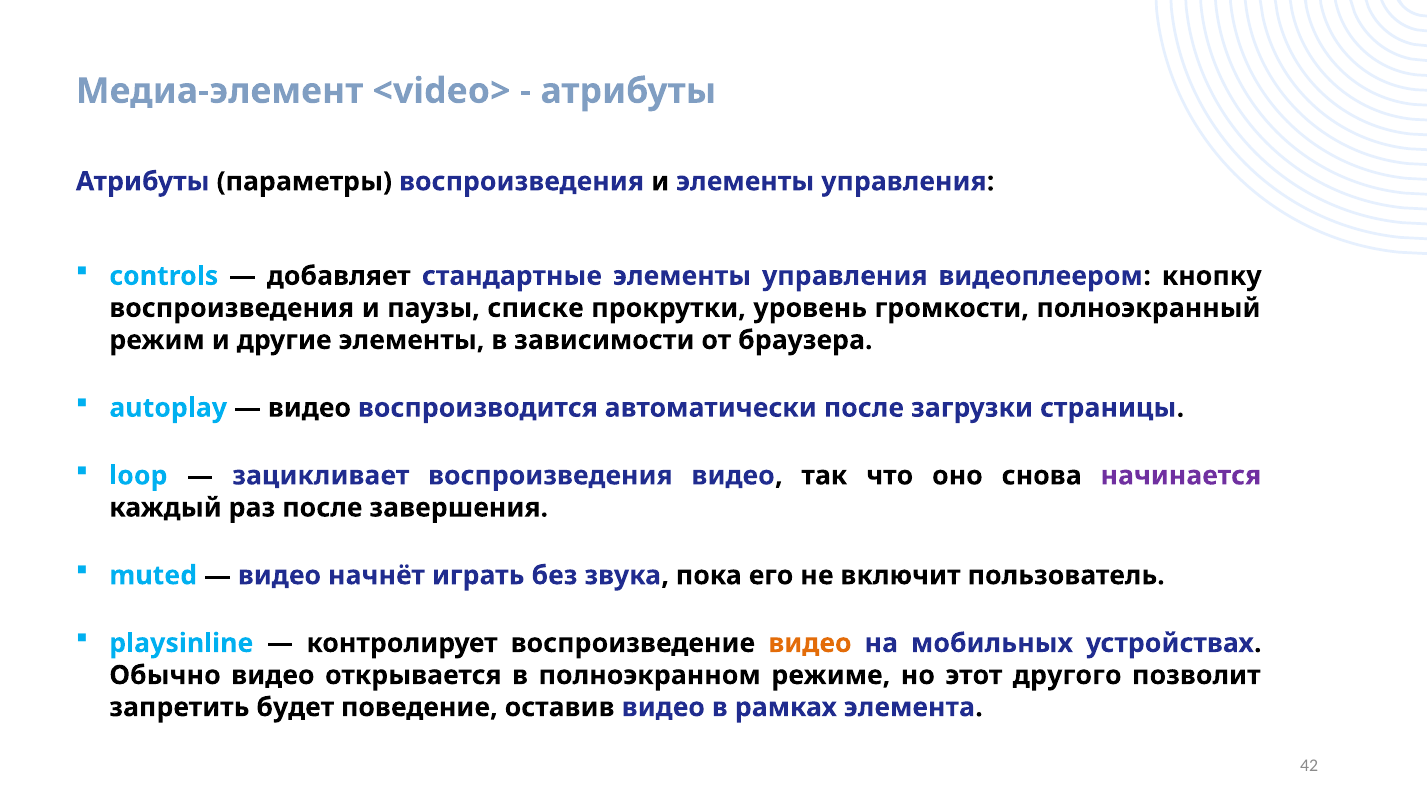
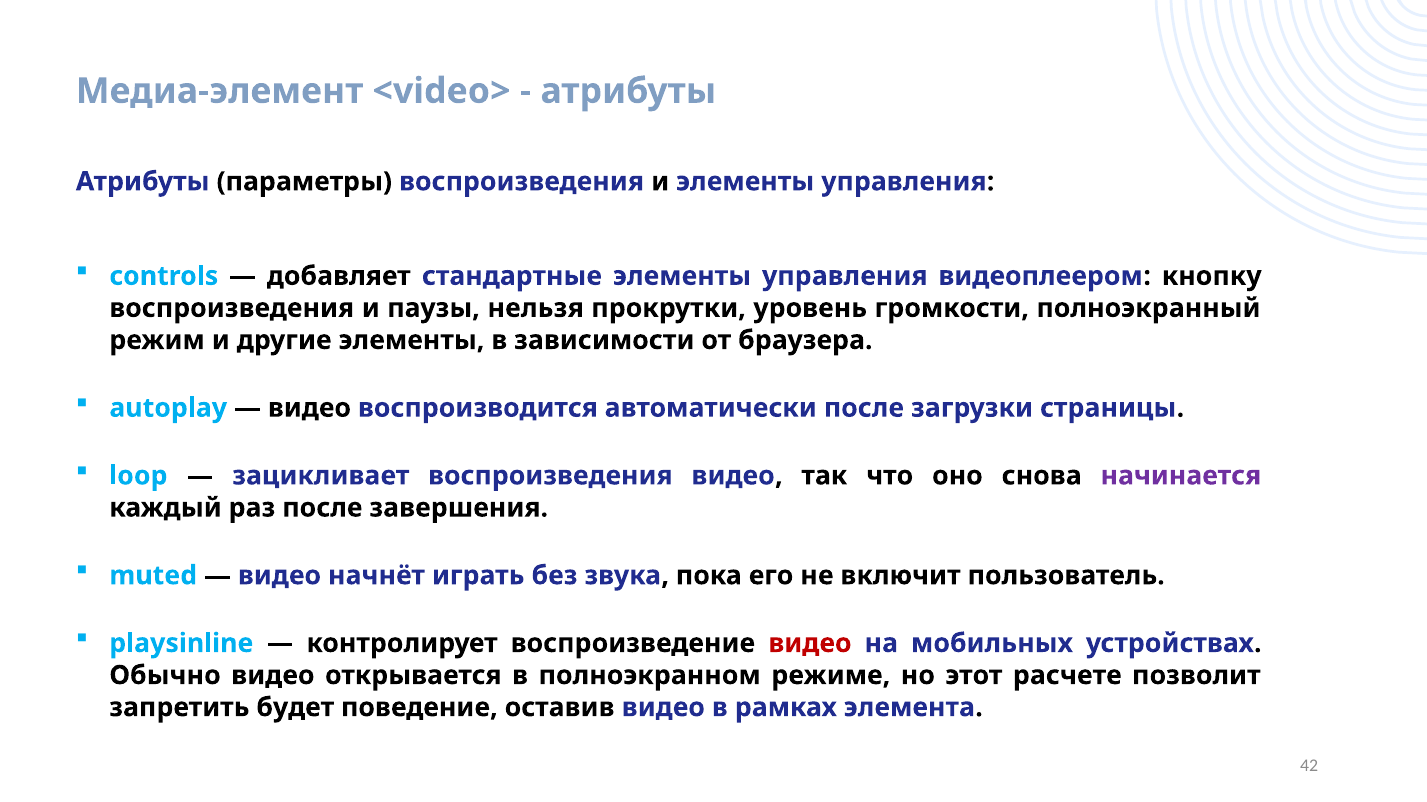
списке: списке -> нельзя
видео at (810, 644) colour: orange -> red
другого: другого -> расчете
